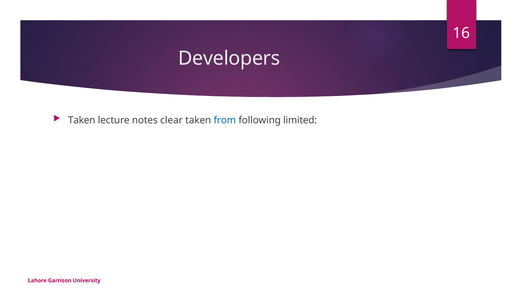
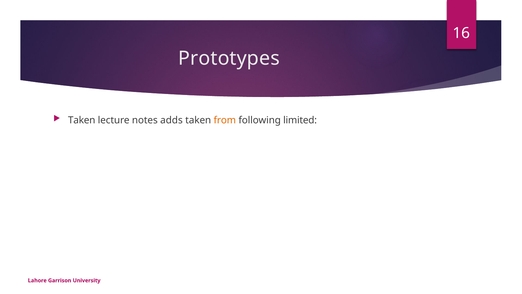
Developers: Developers -> Prototypes
clear: clear -> adds
from colour: blue -> orange
